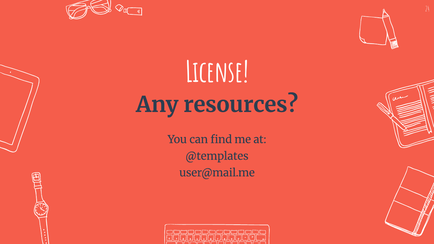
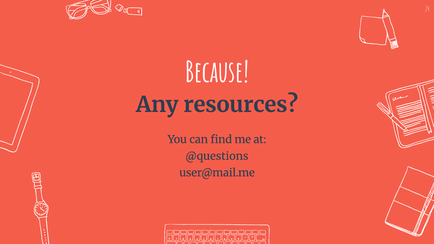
License: License -> Because
@templates: @templates -> @questions
